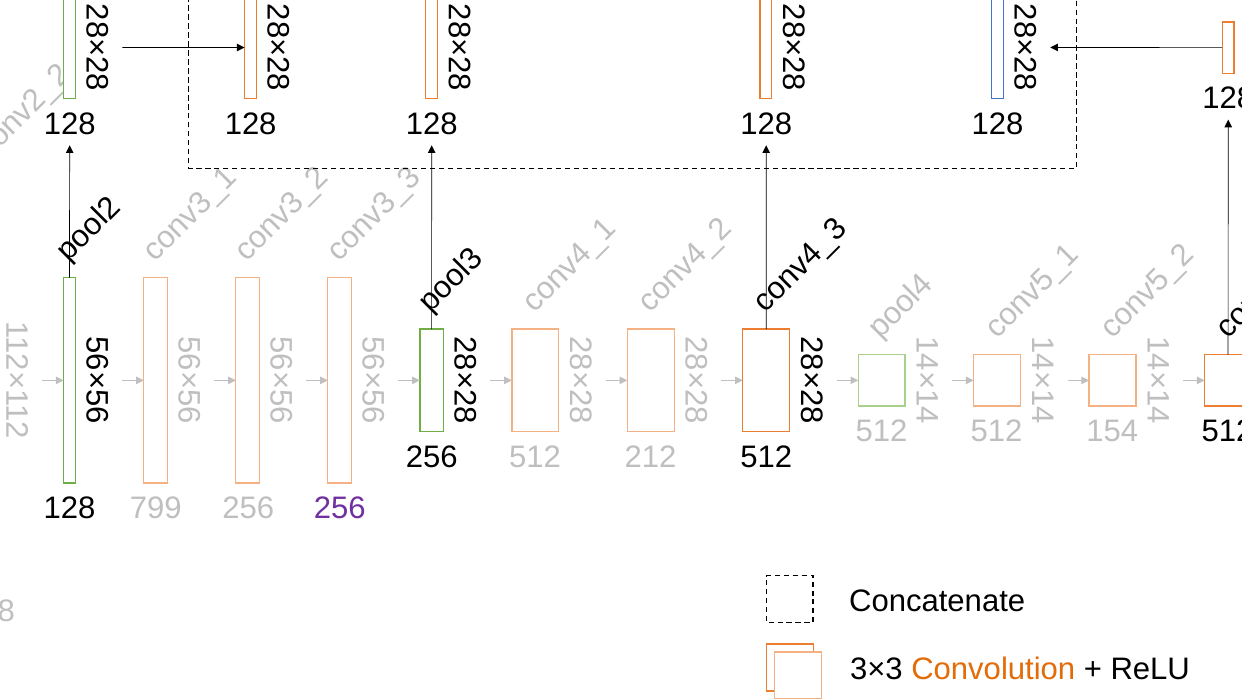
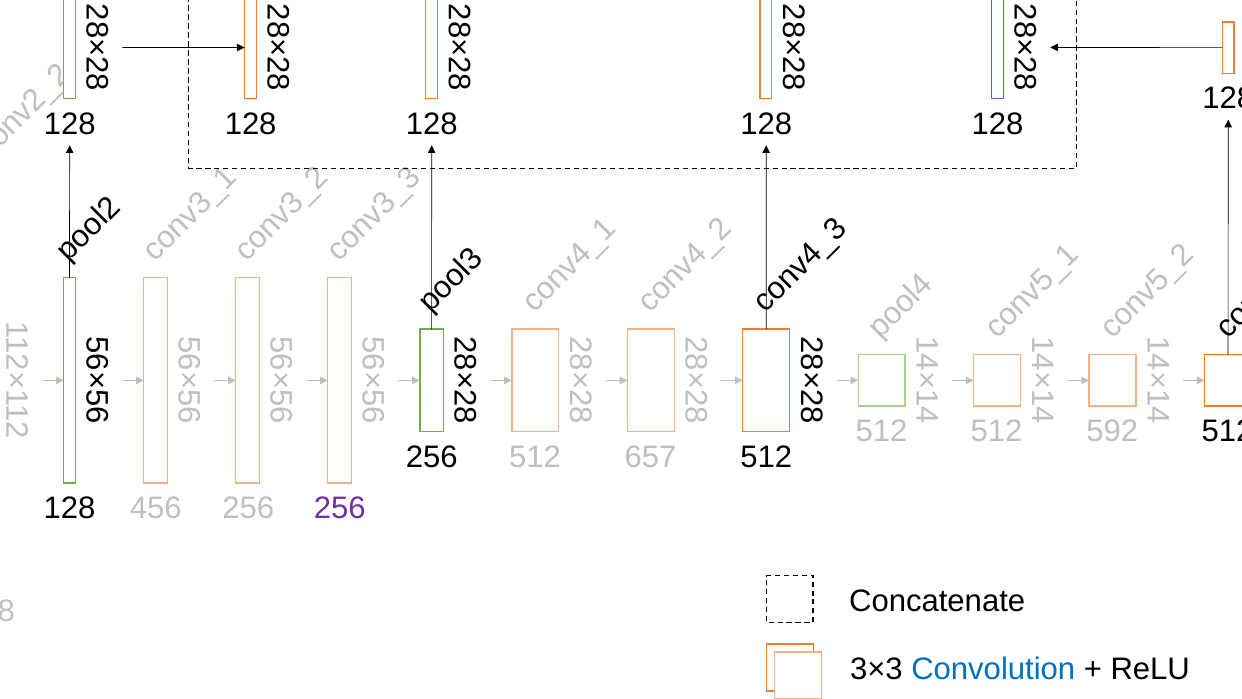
154: 154 -> 592
212: 212 -> 657
799: 799 -> 456
Convolution colour: orange -> blue
